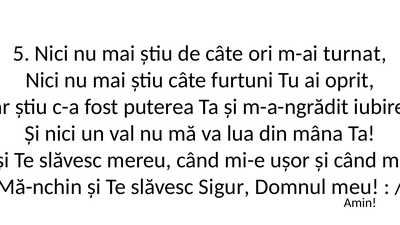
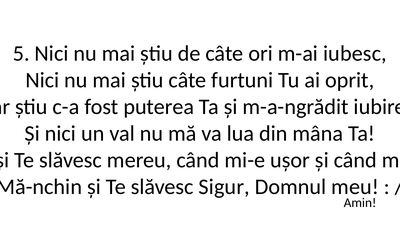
turnat: turnat -> iubesc
